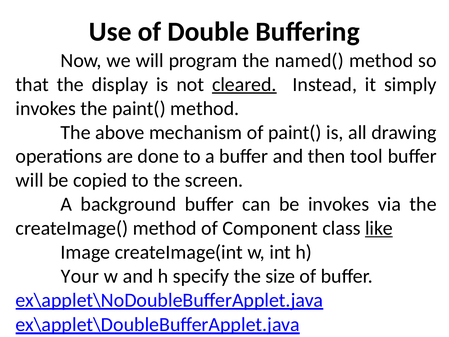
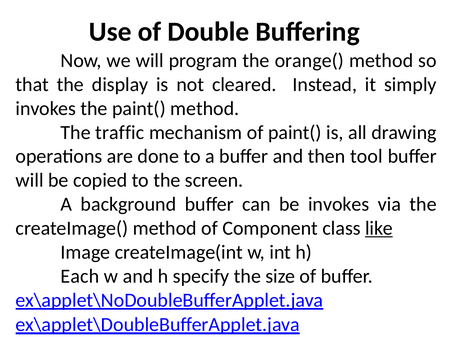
named(: named( -> orange(
cleared underline: present -> none
above: above -> traffic
Your: Your -> Each
